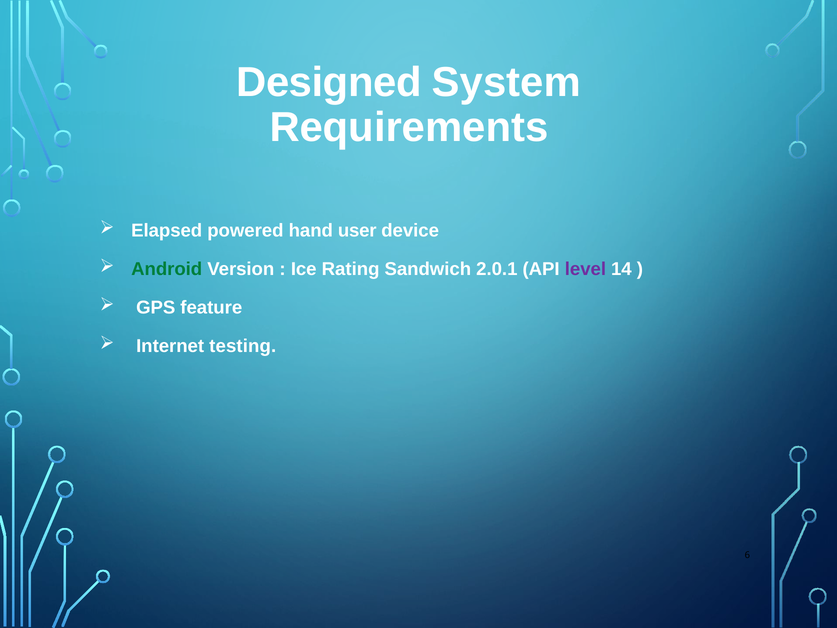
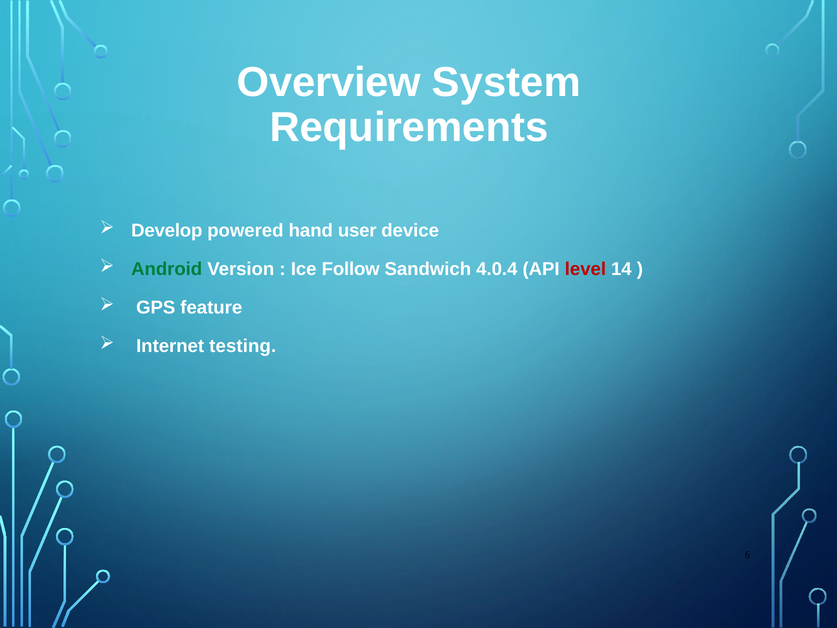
Designed: Designed -> Overview
Elapsed: Elapsed -> Develop
Rating: Rating -> Follow
2.0.1: 2.0.1 -> 4.0.4
level colour: purple -> red
